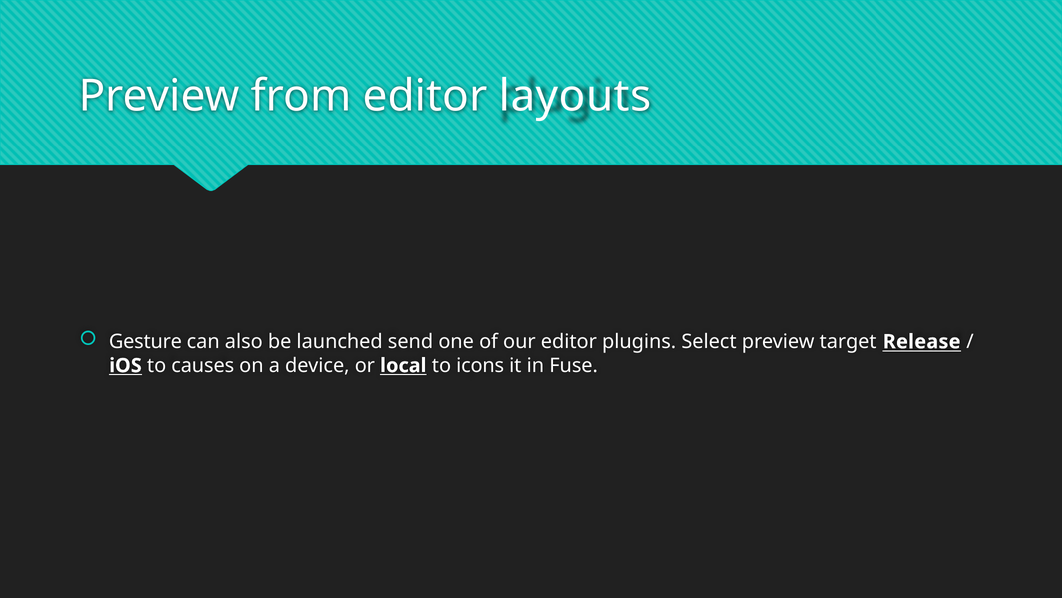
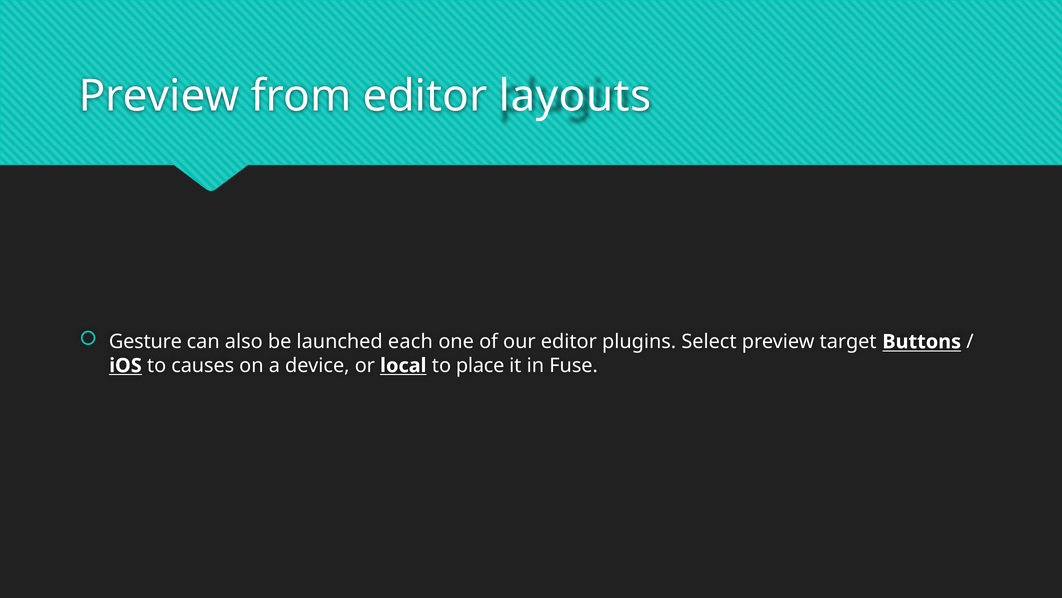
send: send -> each
Release: Release -> Buttons
icons: icons -> place
